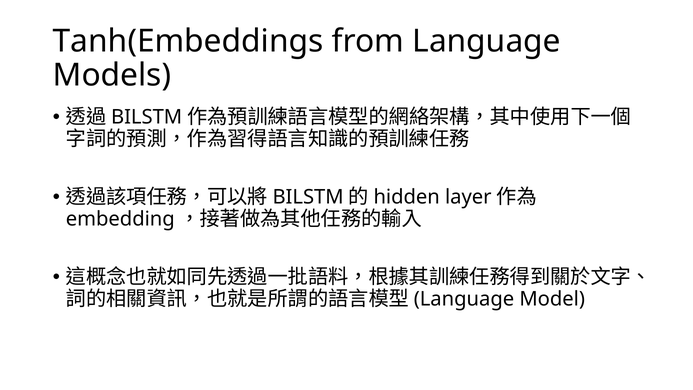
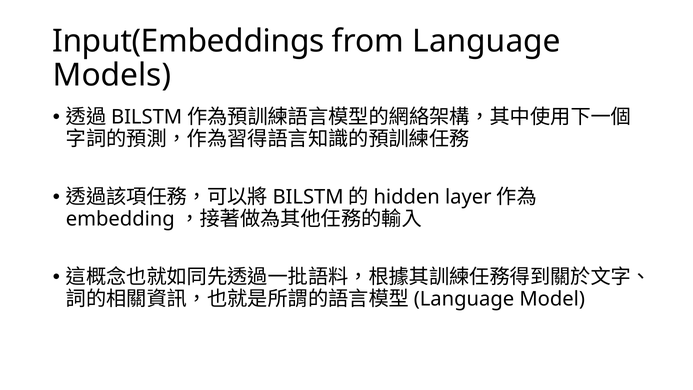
Tanh(Embeddings: Tanh(Embeddings -> Input(Embeddings
